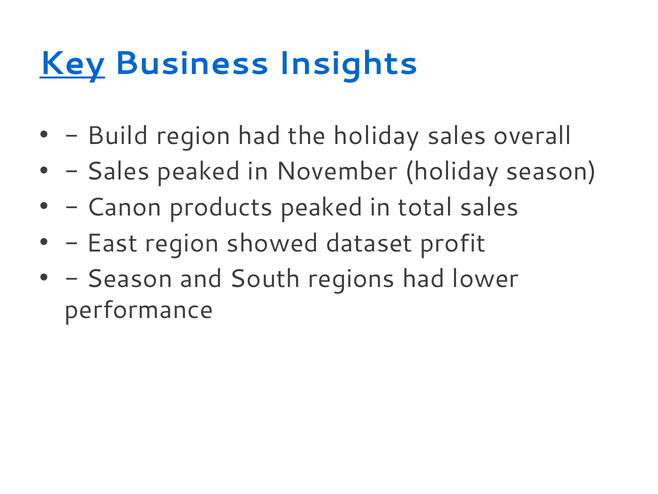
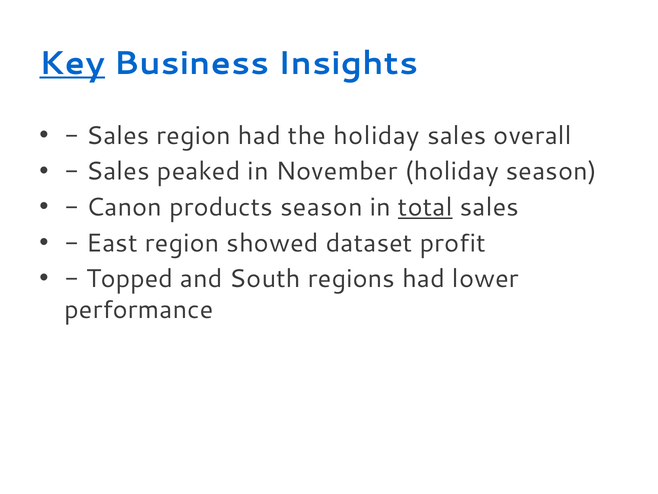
Build at (118, 136): Build -> Sales
products peaked: peaked -> season
total underline: none -> present
Season at (129, 279): Season -> Topped
